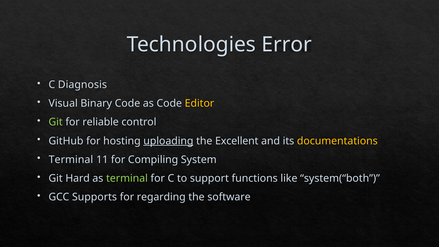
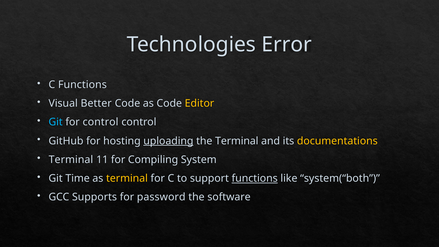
C Diagnosis: Diagnosis -> Functions
Binary: Binary -> Better
Git at (56, 122) colour: light green -> light blue
for reliable: reliable -> control
the Excellent: Excellent -> Terminal
Hard: Hard -> Time
terminal at (127, 178) colour: light green -> yellow
functions at (255, 178) underline: none -> present
regarding: regarding -> password
